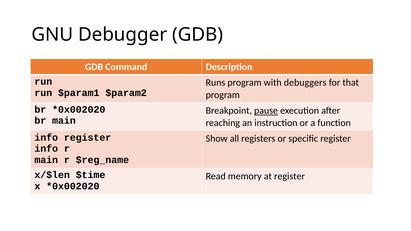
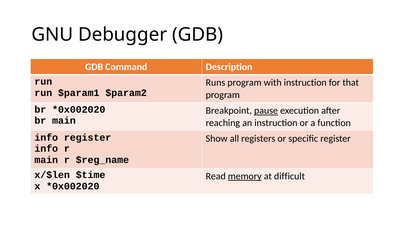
with debuggers: debuggers -> instruction
memory underline: none -> present
at register: register -> difficult
